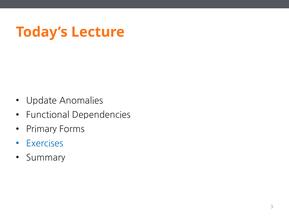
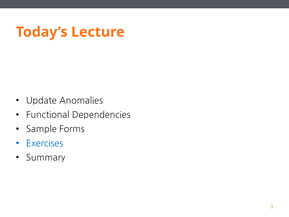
Primary: Primary -> Sample
